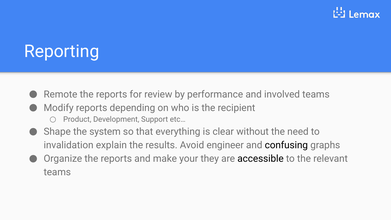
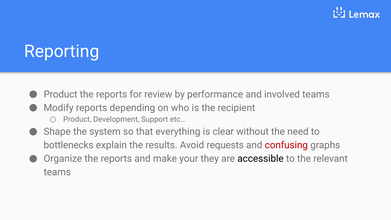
Remote at (60, 94): Remote -> Product
invalidation: invalidation -> bottlenecks
engineer: engineer -> requests
confusing colour: black -> red
